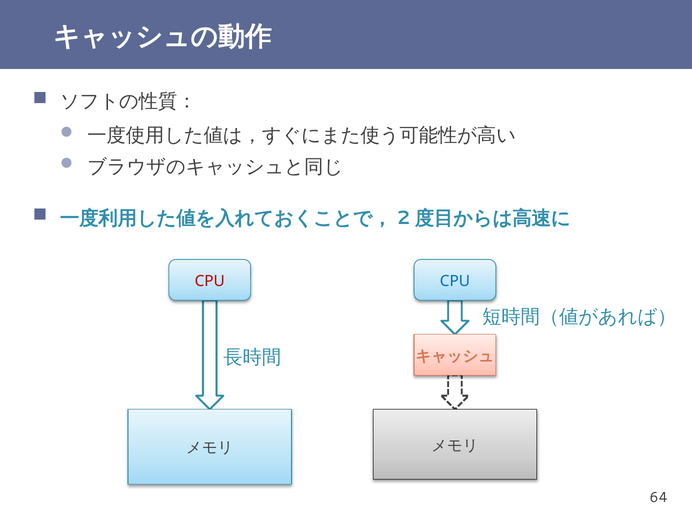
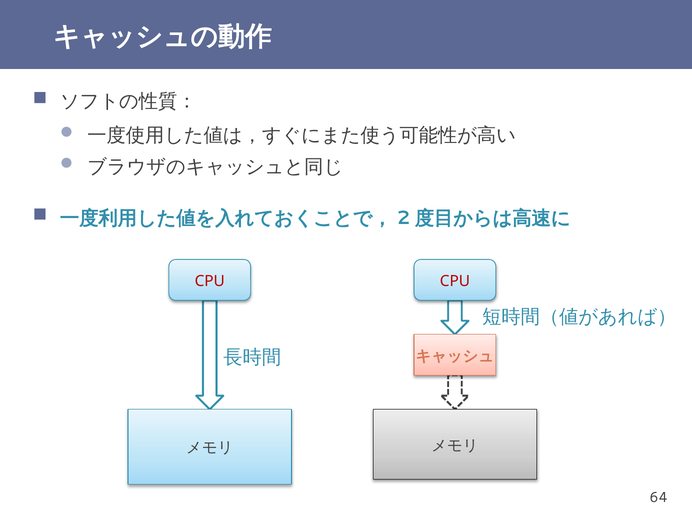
CPU at (455, 281) colour: blue -> red
